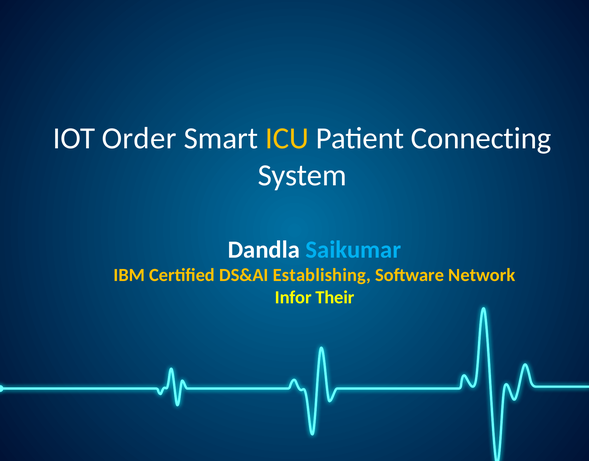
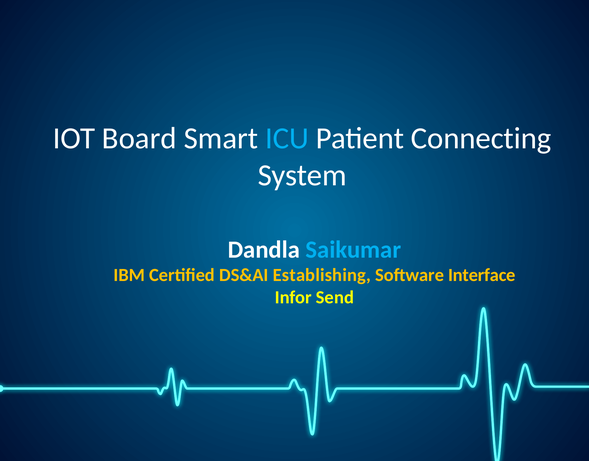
Order: Order -> Board
ICU colour: yellow -> light blue
Network: Network -> Interface
Their: Their -> Send
